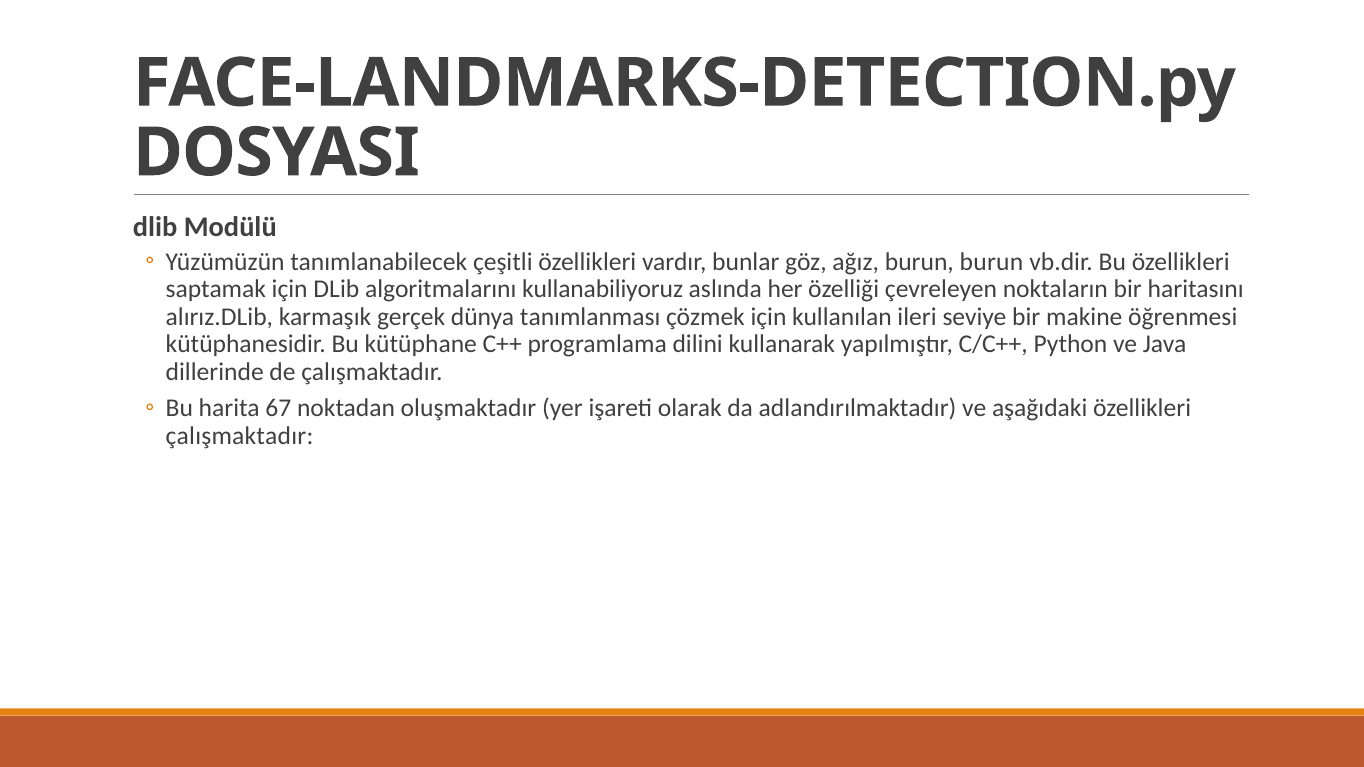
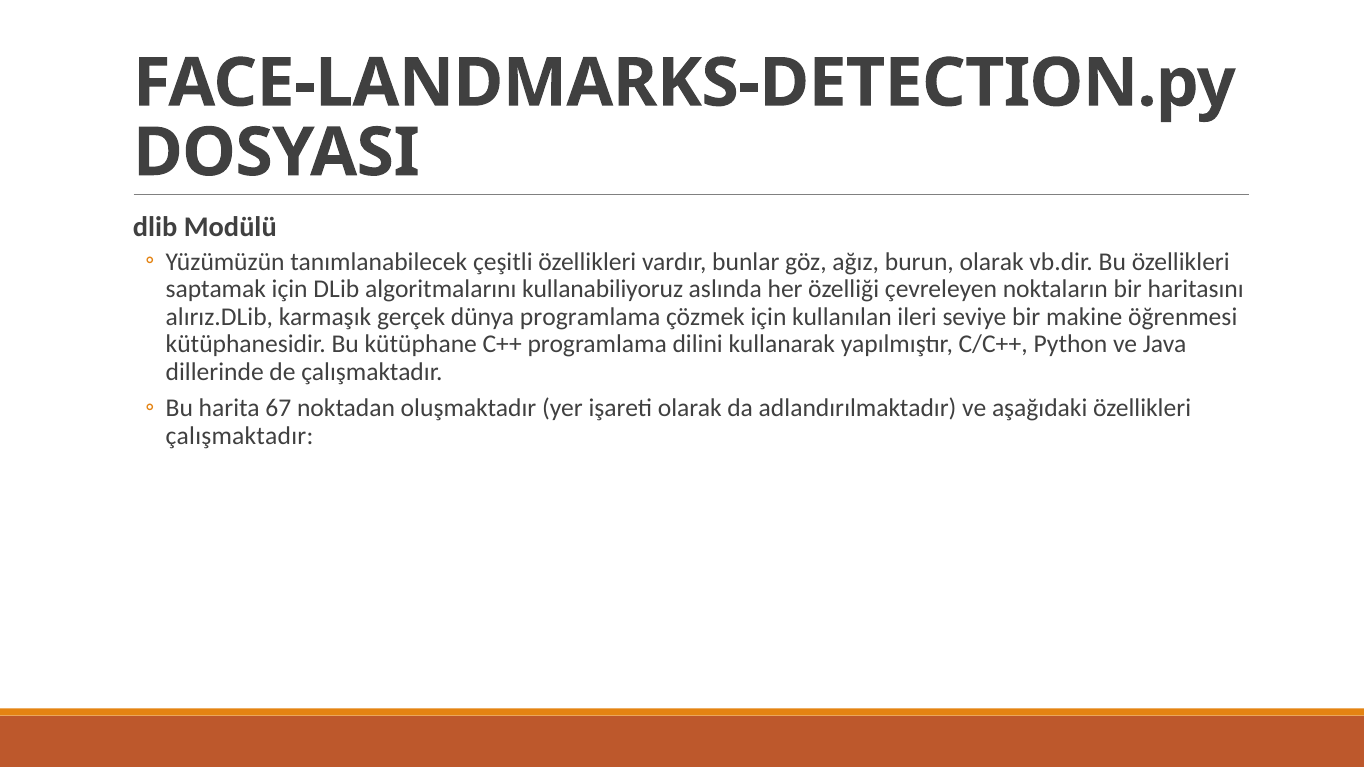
burun burun: burun -> olarak
dünya tanımlanması: tanımlanması -> programlama
